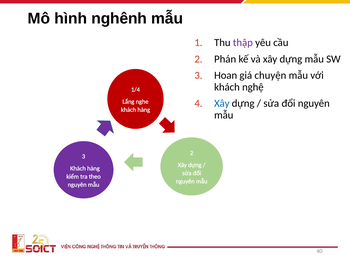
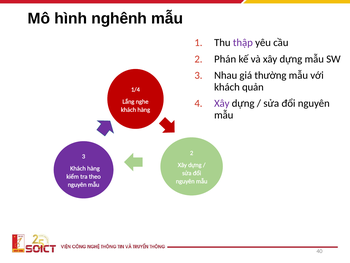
Hoan: Hoan -> Nhau
chuyện: chuyện -> thường
nghệ: nghệ -> quản
Xây at (222, 103) colour: blue -> purple
